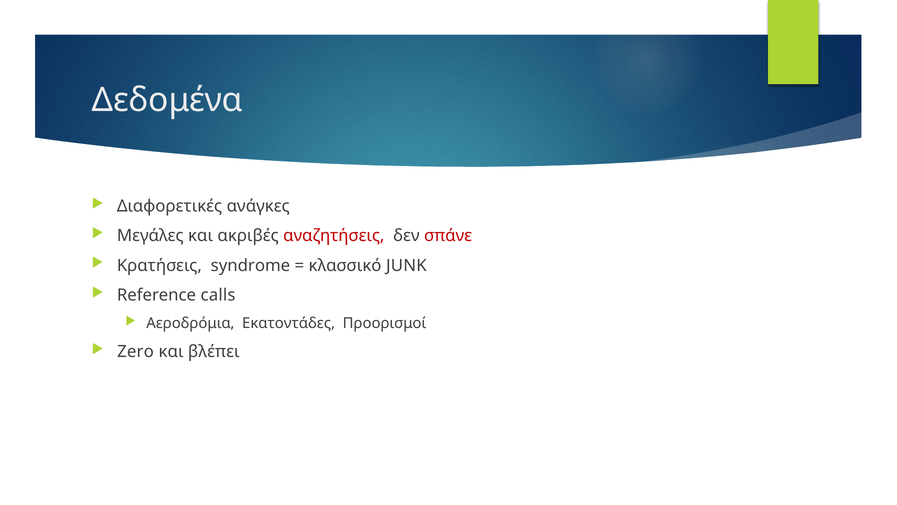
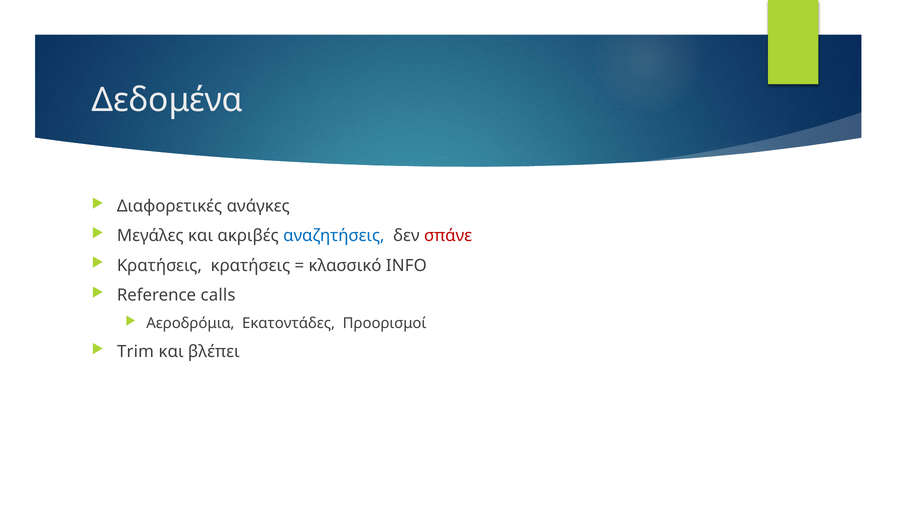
αναζητήσεις colour: red -> blue
Κρατήσεις syndrome: syndrome -> κρατήσεις
JUNK: JUNK -> INFO
Zero: Zero -> Trim
